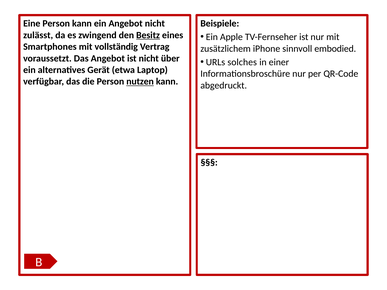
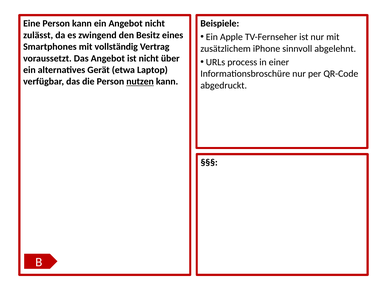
Besitz underline: present -> none
embodied: embodied -> abgelehnt
solches: solches -> process
